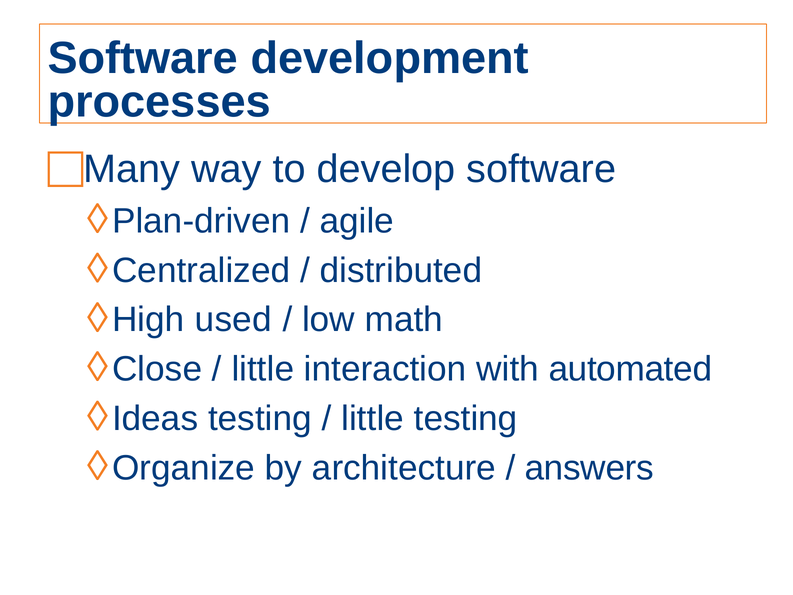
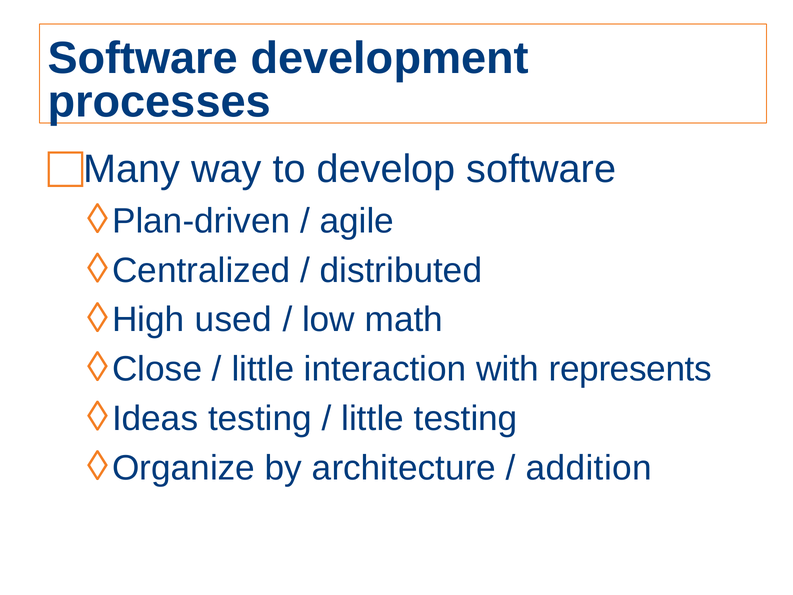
automated: automated -> represents
answers: answers -> addition
